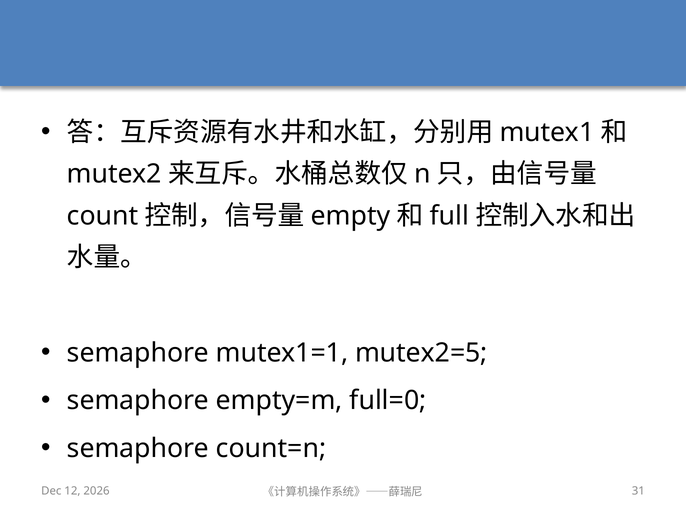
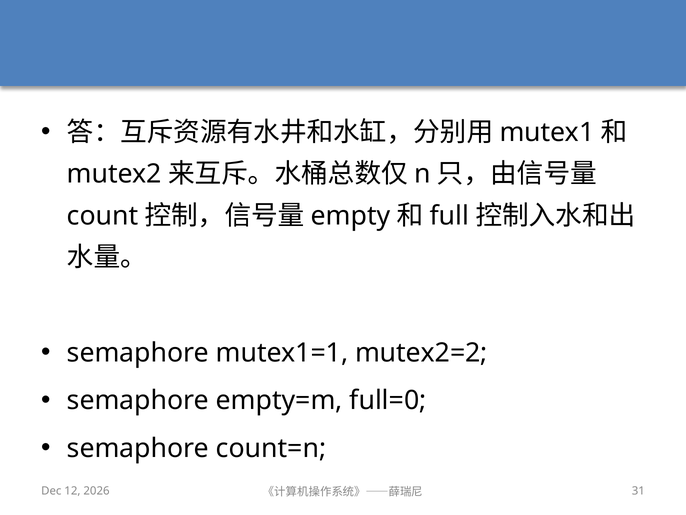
mutex2=5: mutex2=5 -> mutex2=2
